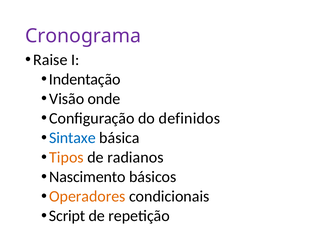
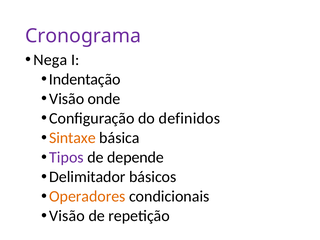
Raise: Raise -> Nega
Sintaxe colour: blue -> orange
Tipos colour: orange -> purple
radianos: radianos -> depende
Nascimento: Nascimento -> Delimitador
Script at (67, 216): Script -> Visão
